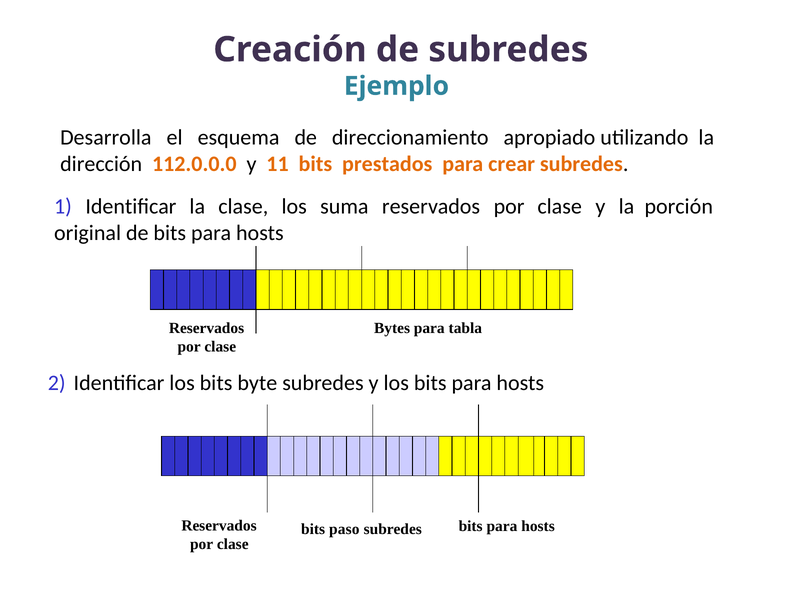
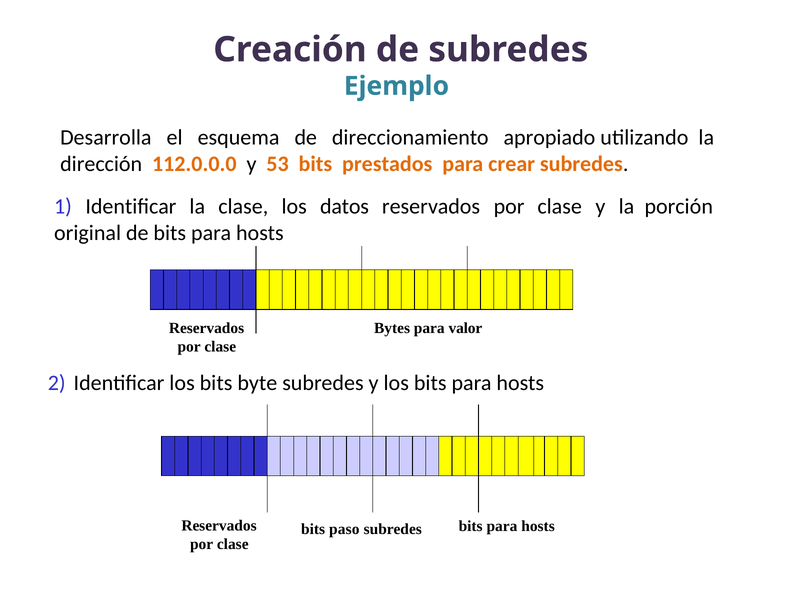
11: 11 -> 53
suma: suma -> datos
tabla: tabla -> valor
